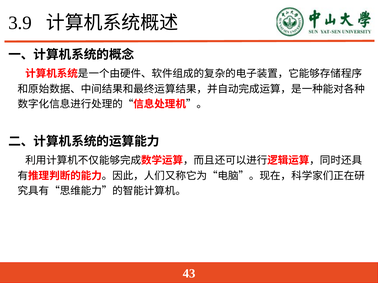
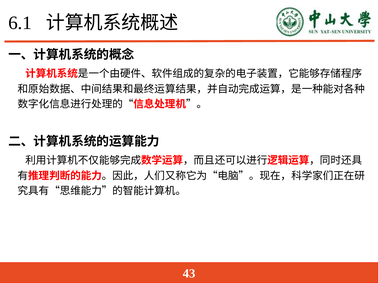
3.9: 3.9 -> 6.1
